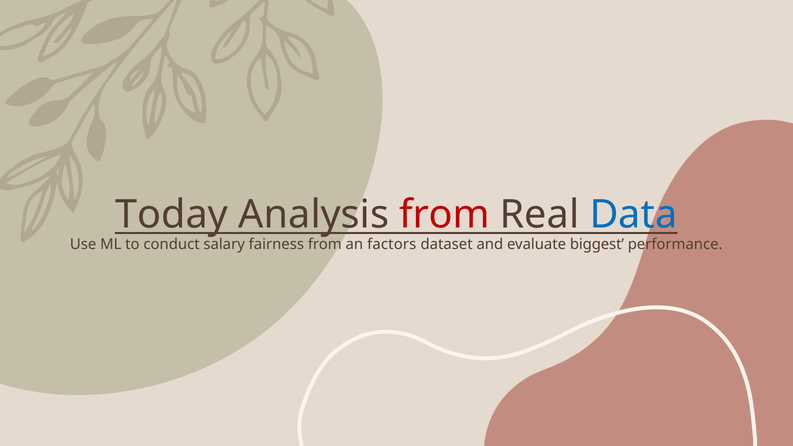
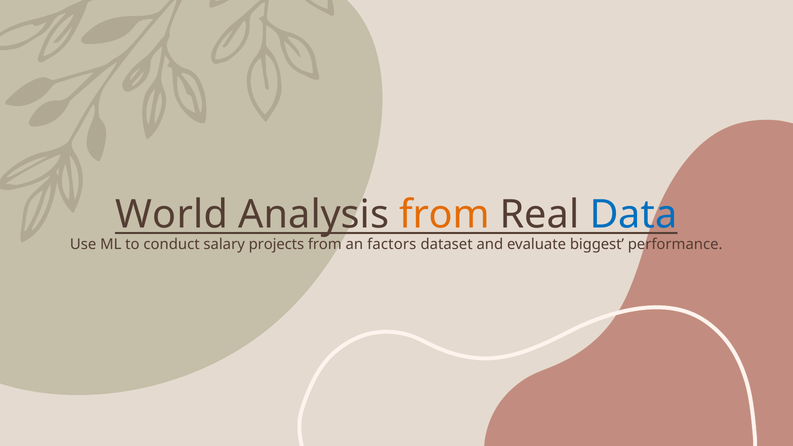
Today: Today -> World
from at (445, 215) colour: red -> orange
fairness: fairness -> projects
